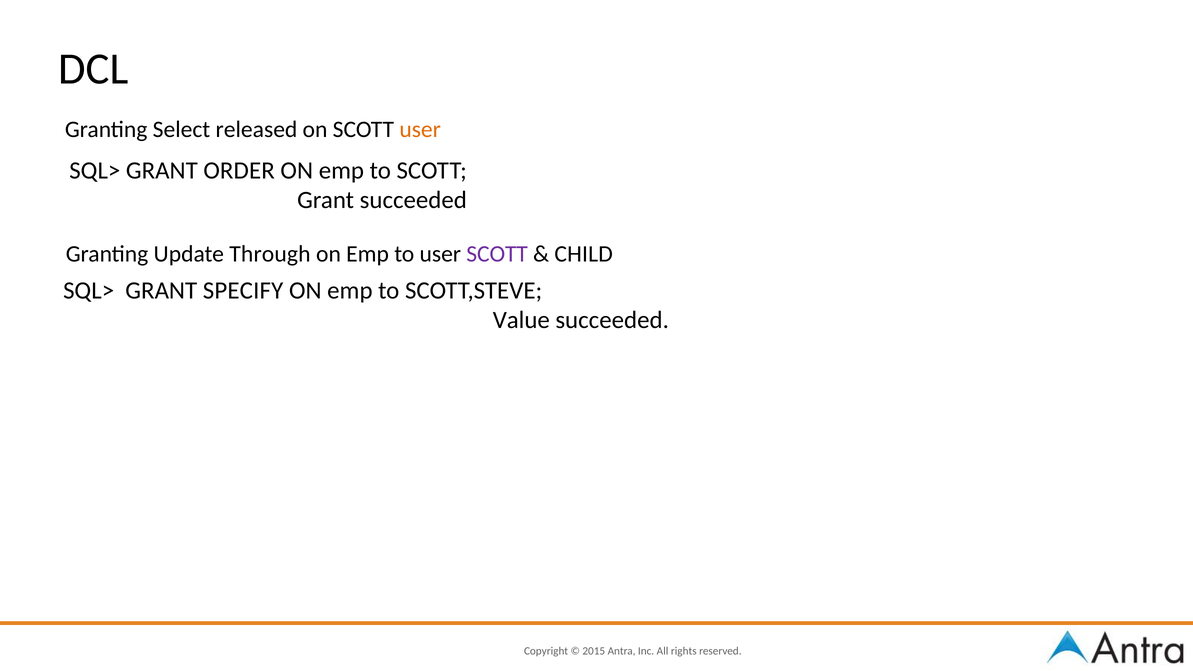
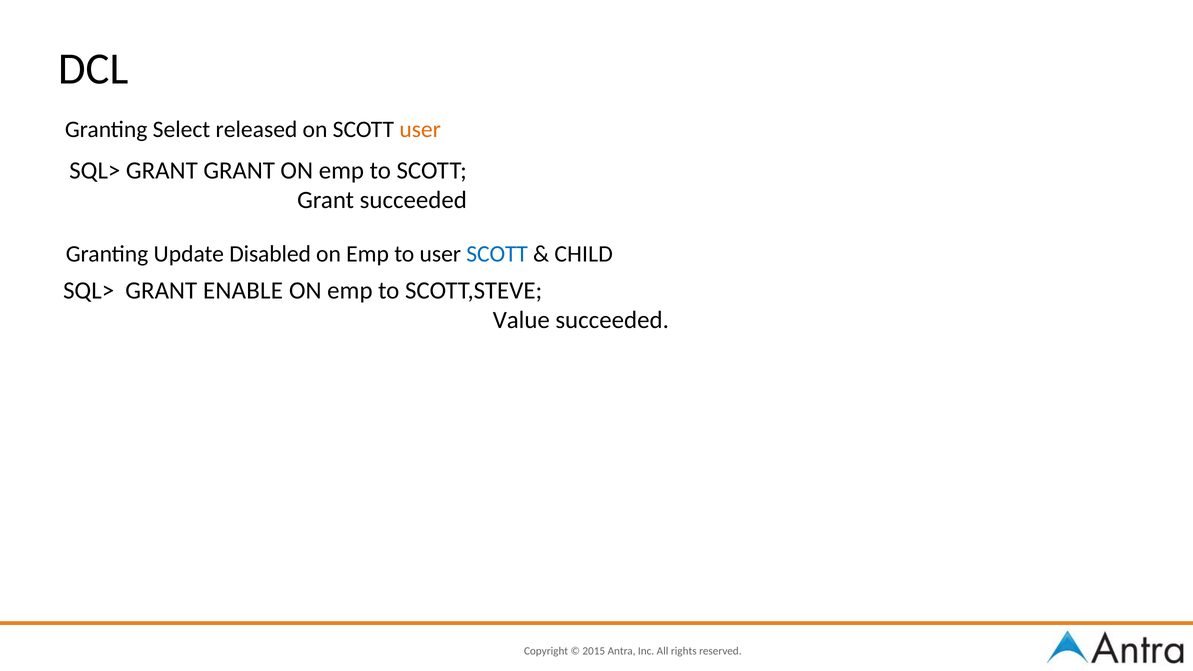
GRANT ORDER: ORDER -> GRANT
Through: Through -> Disabled
SCOTT at (497, 254) colour: purple -> blue
SPECIFY: SPECIFY -> ENABLE
